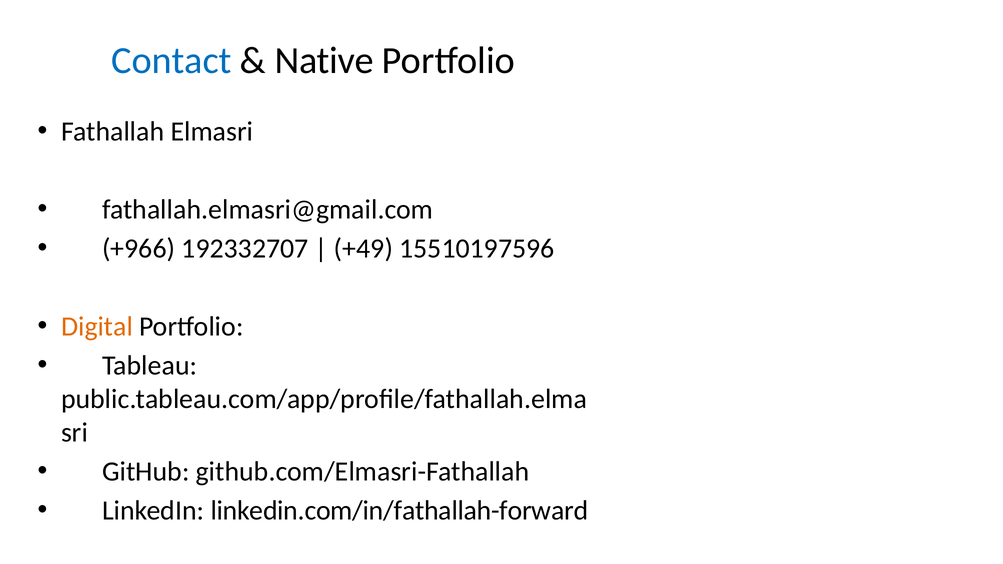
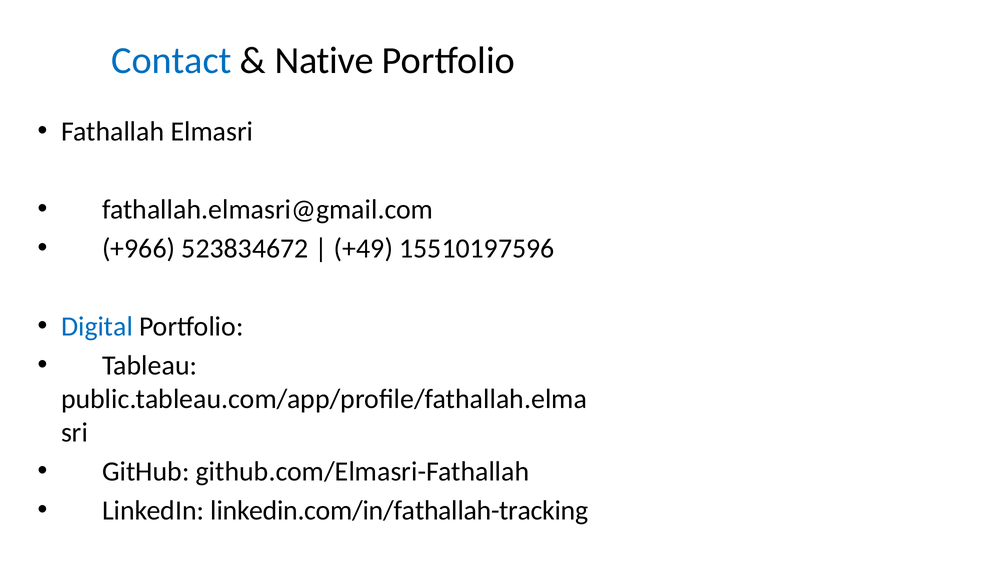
192332707: 192332707 -> 523834672
Digital colour: orange -> blue
linkedin.com/in/fathallah-forward: linkedin.com/in/fathallah-forward -> linkedin.com/in/fathallah-tracking
